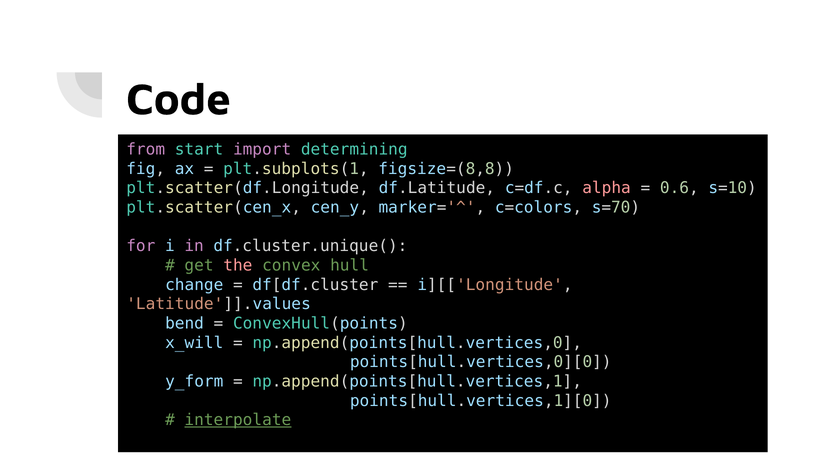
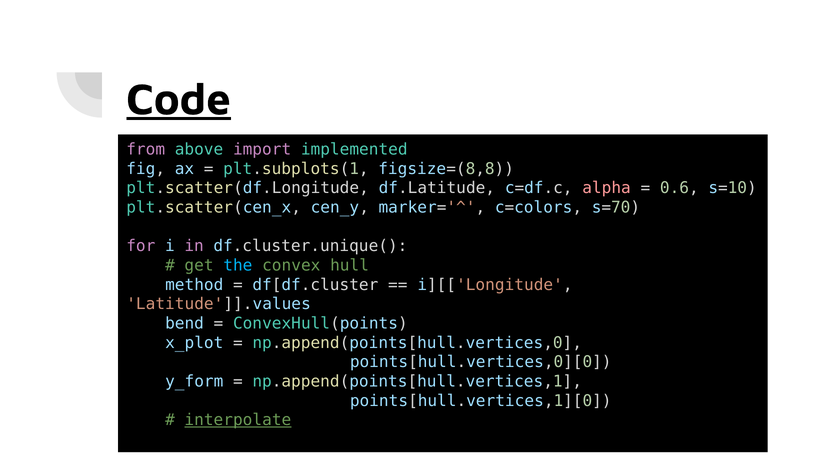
Code underline: none -> present
start: start -> above
determining: determining -> implemented
the colour: pink -> light blue
change: change -> method
x_will: x_will -> x_plot
